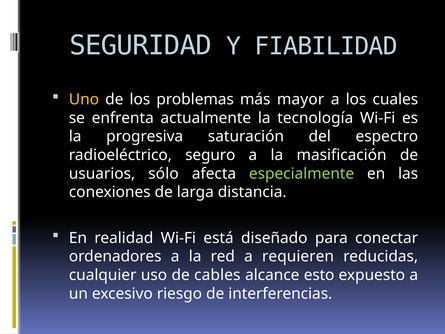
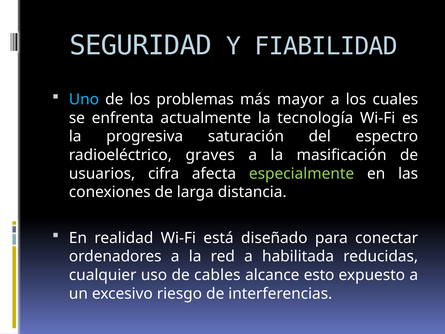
Uno colour: yellow -> light blue
seguro: seguro -> graves
sólo: sólo -> cifra
requieren: requieren -> habilitada
